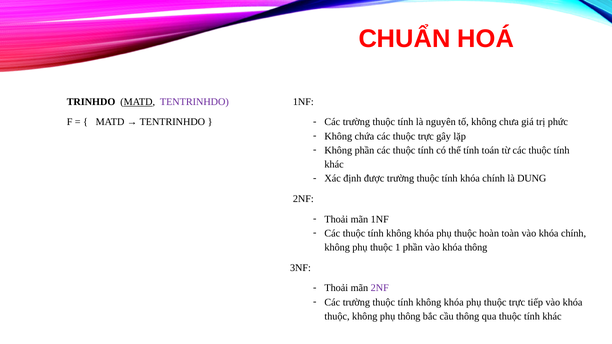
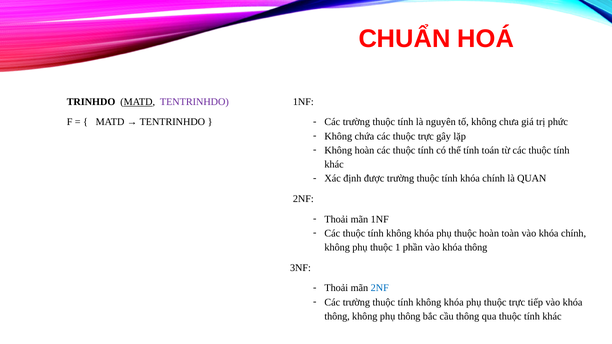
Không phần: phần -> hoàn
DUNG: DUNG -> QUAN
2NF at (380, 288) colour: purple -> blue
thuộc at (337, 316): thuộc -> thông
